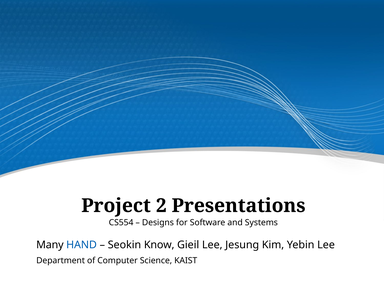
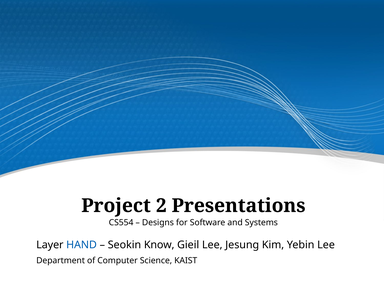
Many: Many -> Layer
